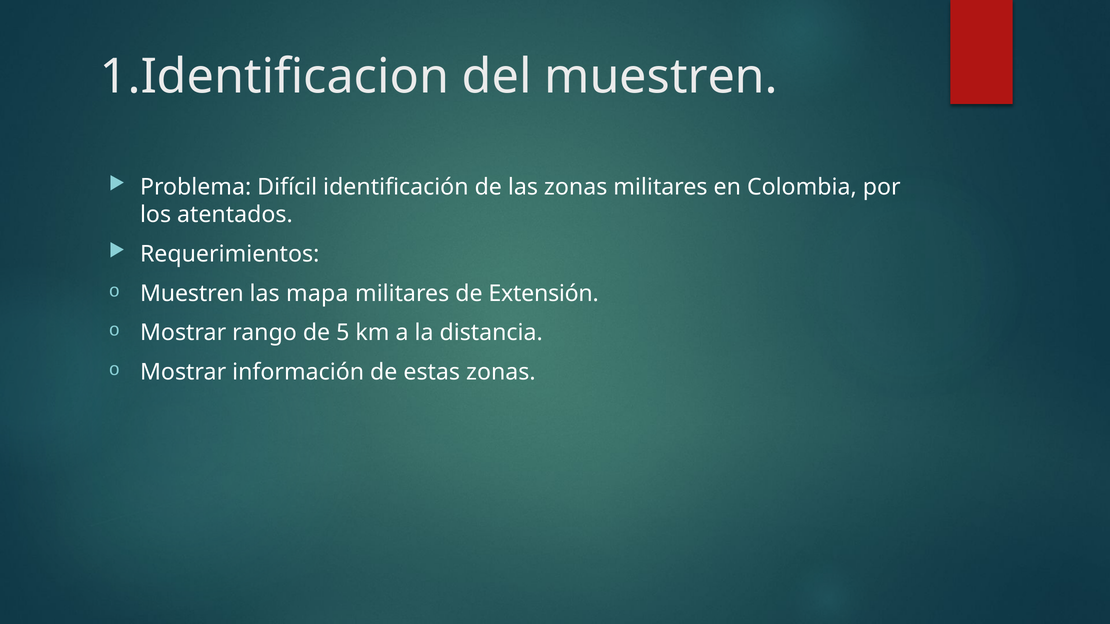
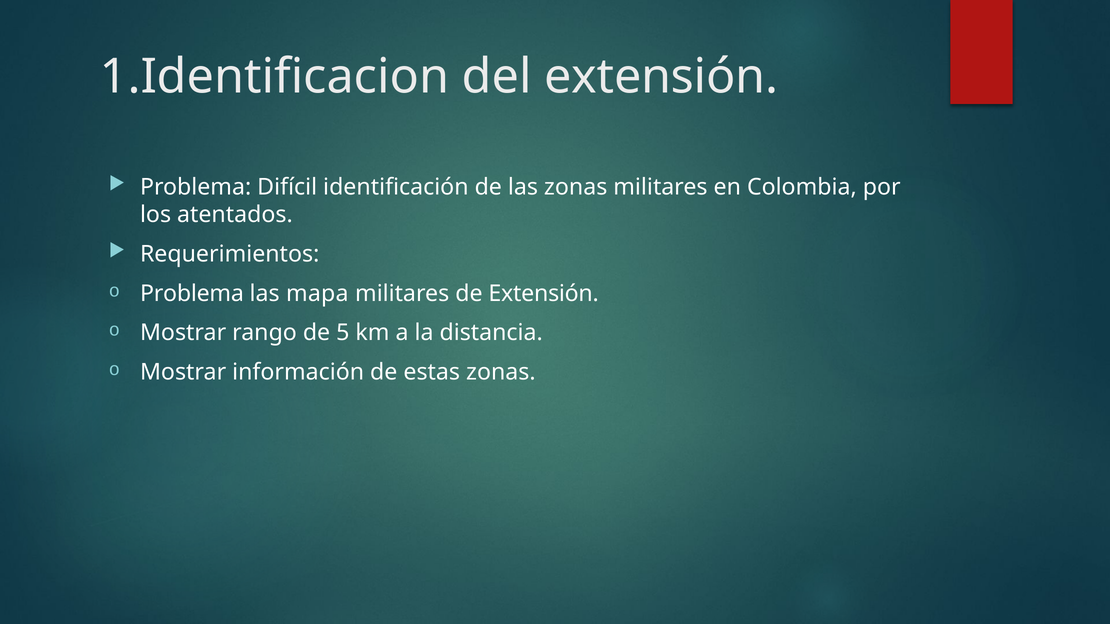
del muestren: muestren -> extensión
Muestren at (192, 294): Muestren -> Problema
